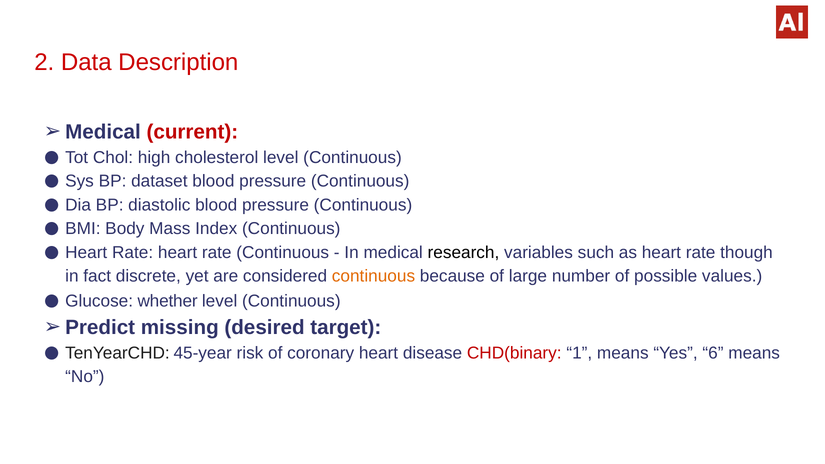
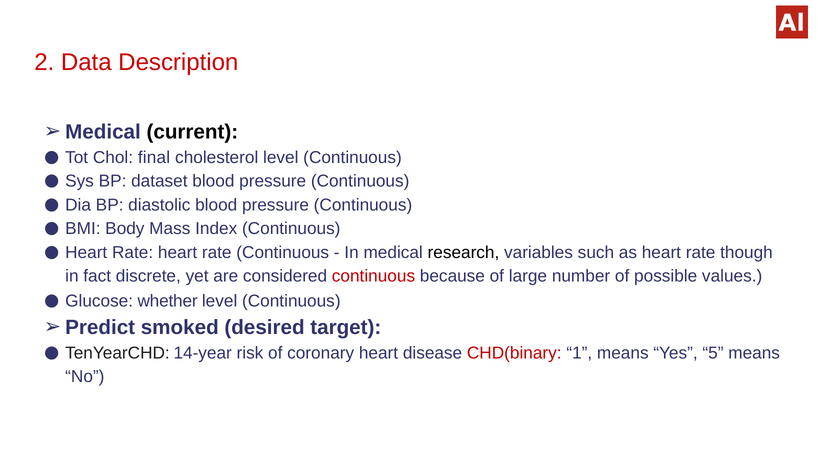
current colour: red -> black
high: high -> final
continuous at (373, 276) colour: orange -> red
missing: missing -> smoked
45-year: 45-year -> 14-year
6: 6 -> 5
